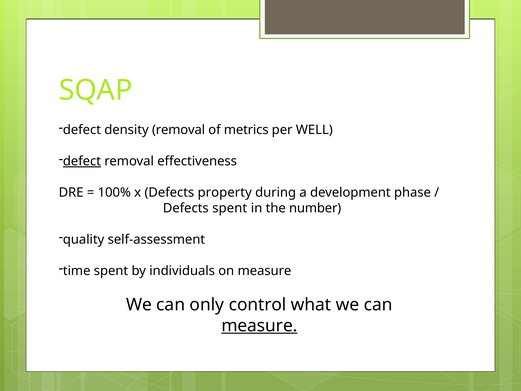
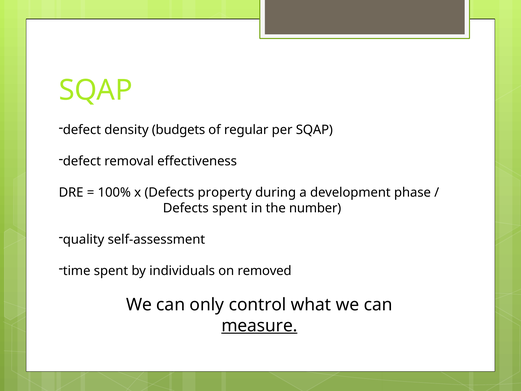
density removal: removal -> budgets
metrics: metrics -> regular
per WELL: WELL -> SQAP
defect at (82, 161) underline: present -> none
on measure: measure -> removed
